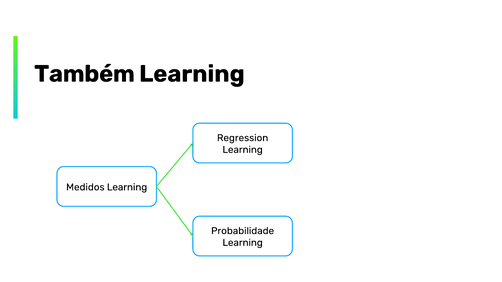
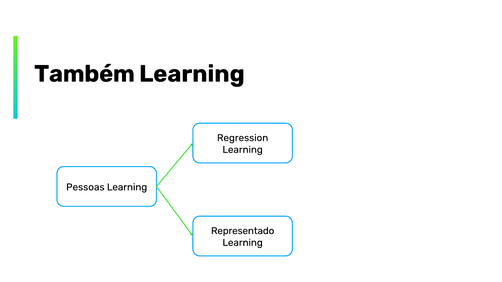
Medidos: Medidos -> Pessoas
Probabilidade: Probabilidade -> Representado
